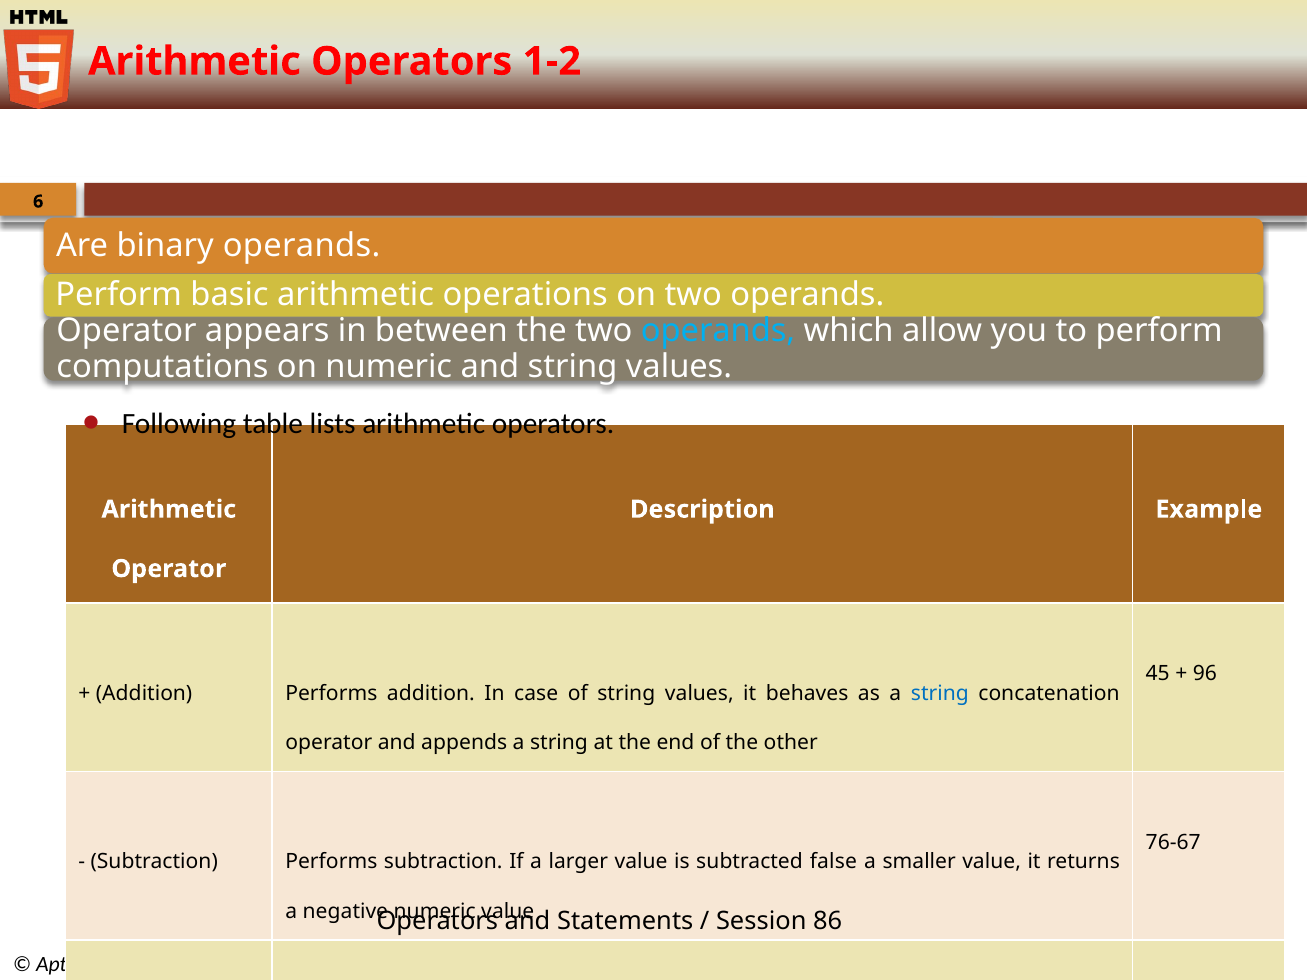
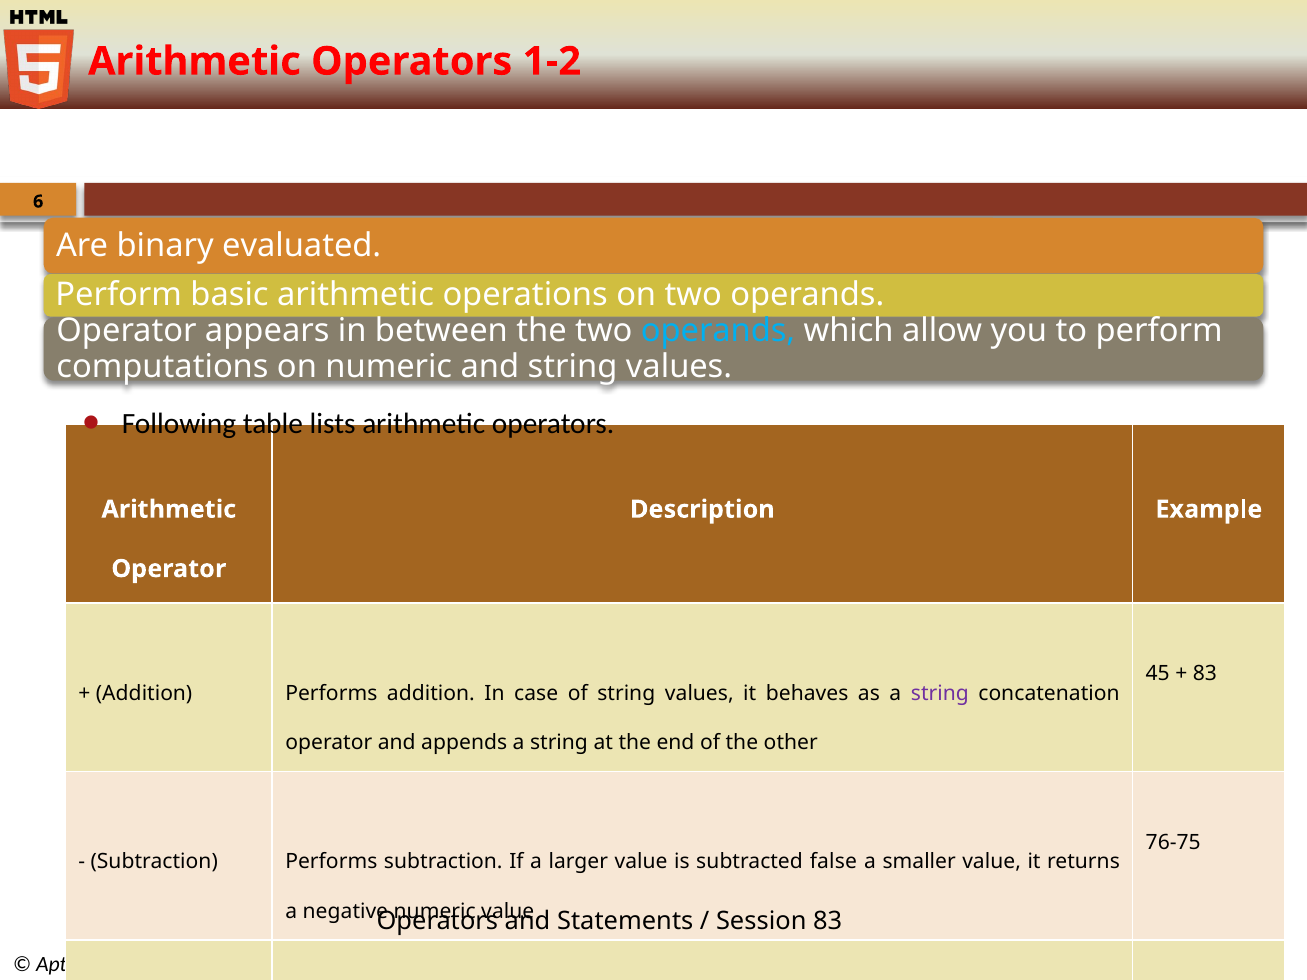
operands at (302, 245): operands -> evaluated
96 at (1205, 674): 96 -> 83
string at (940, 693) colour: blue -> purple
76-67: 76-67 -> 76-75
Session 86: 86 -> 83
